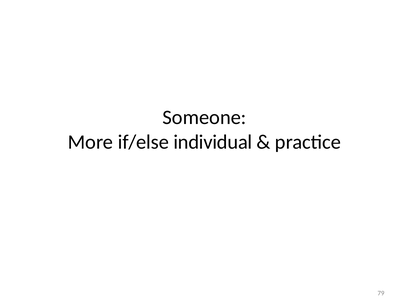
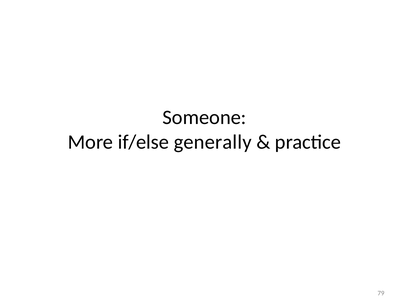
individual: individual -> generally
